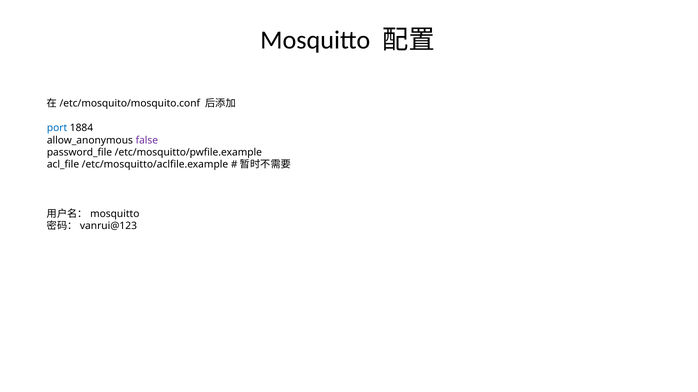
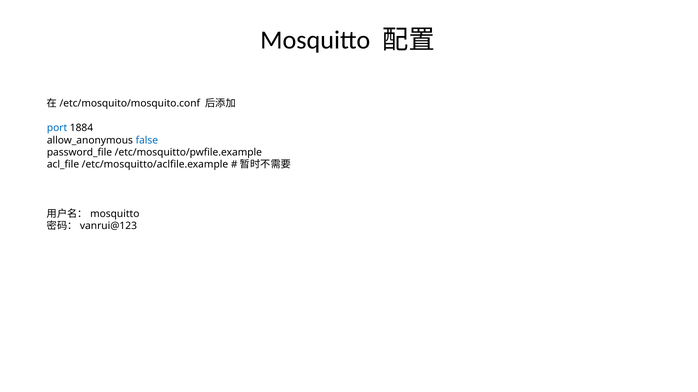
false colour: purple -> blue
